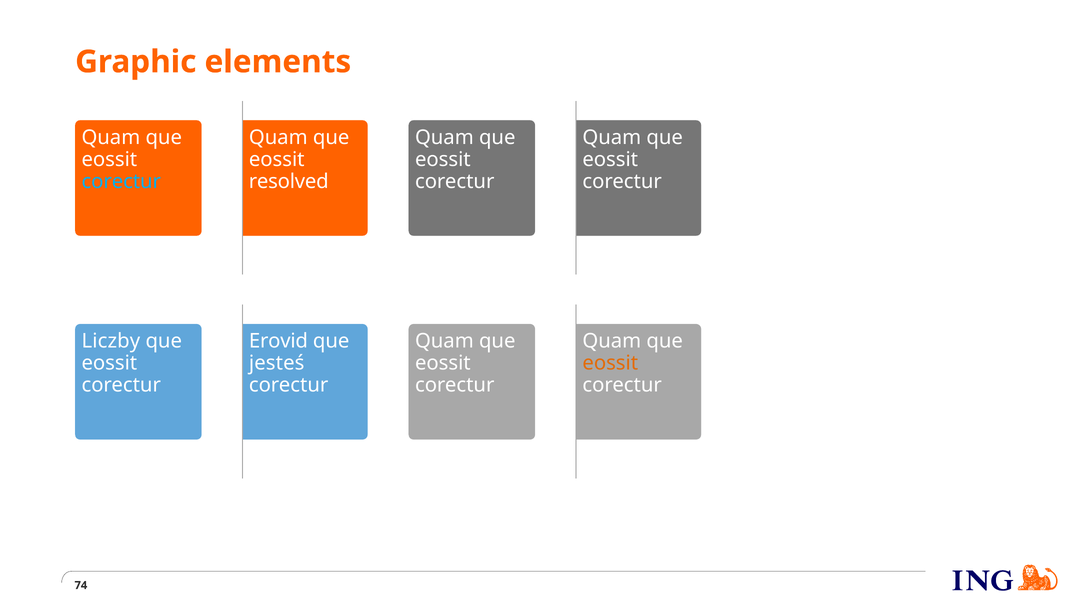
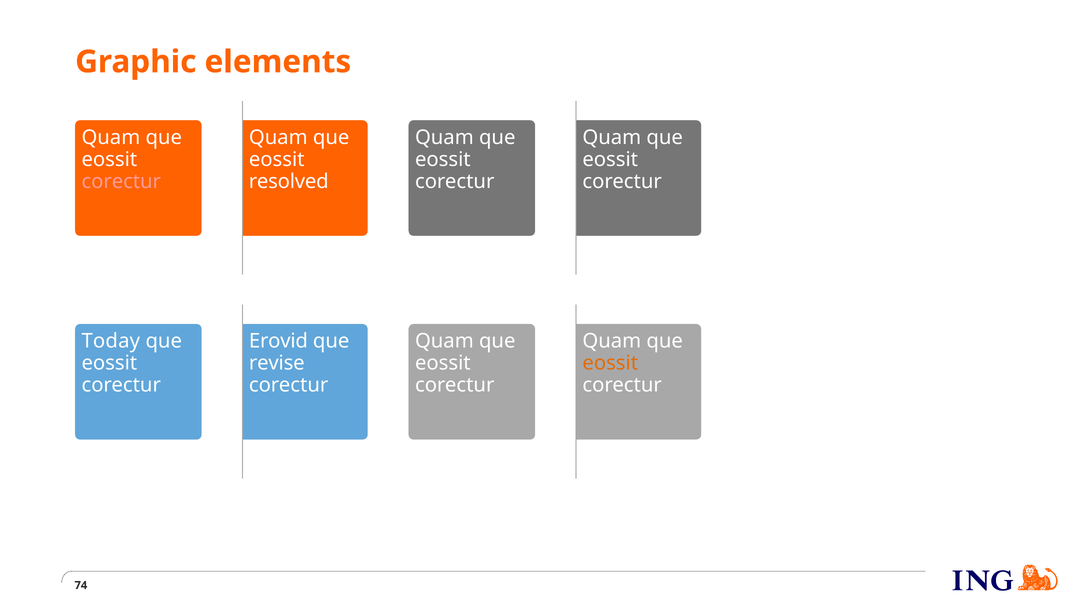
corectur at (121, 181) colour: light blue -> pink
Liczby: Liczby -> Today
jesteś: jesteś -> revise
